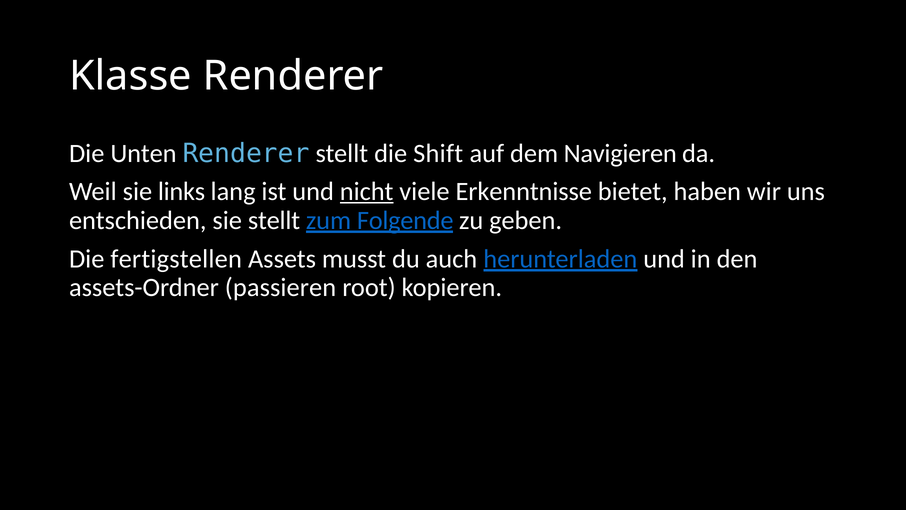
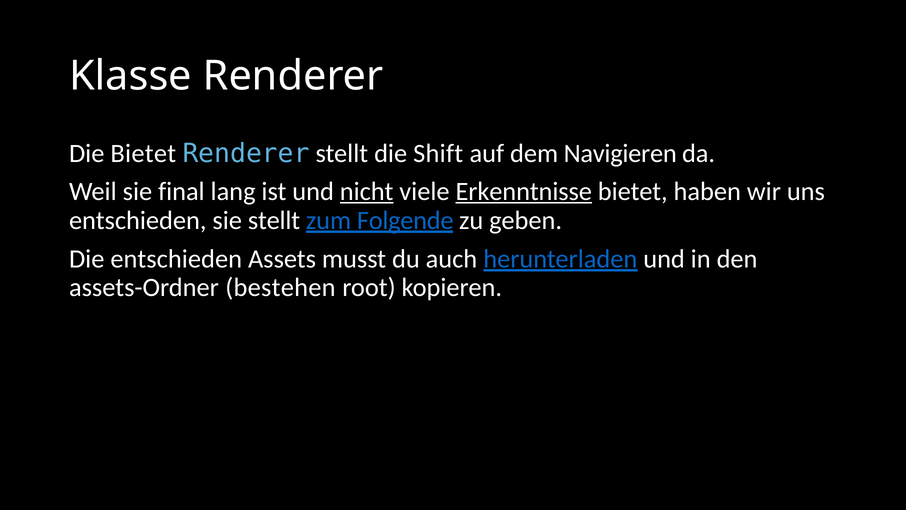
Die Unten: Unten -> Bietet
links: links -> final
Erkenntnisse underline: none -> present
Die fertigstellen: fertigstellen -> entschieden
passieren: passieren -> bestehen
